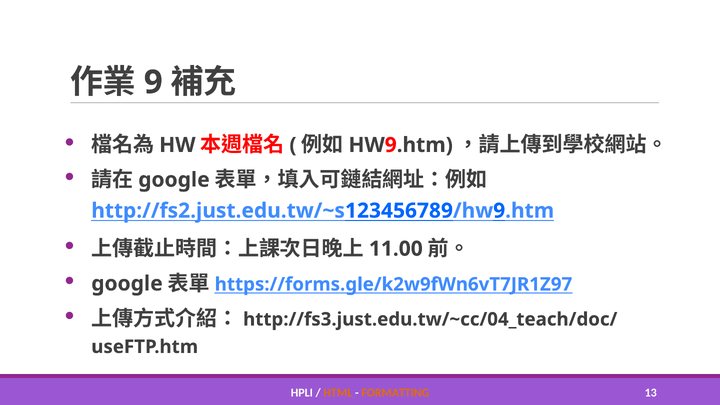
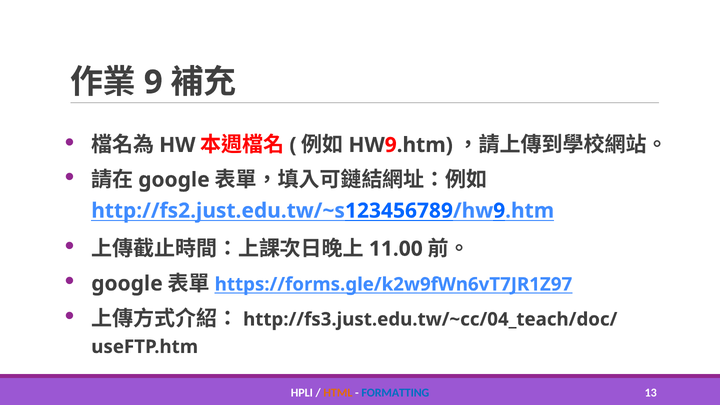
FORMATTING colour: orange -> blue
